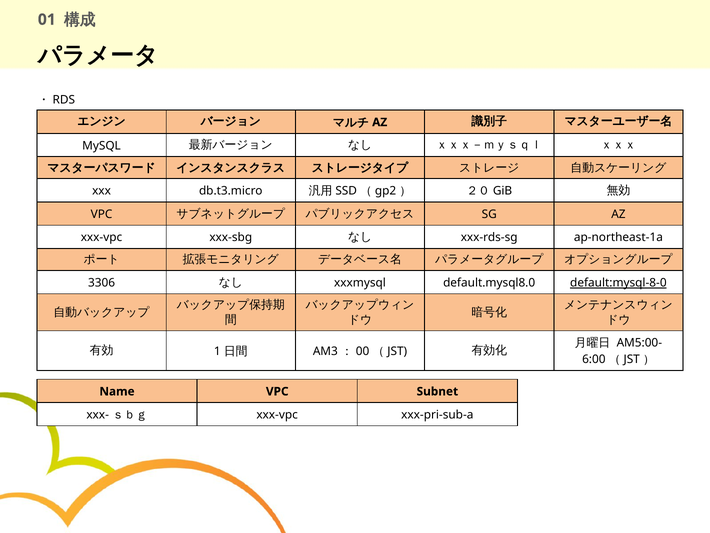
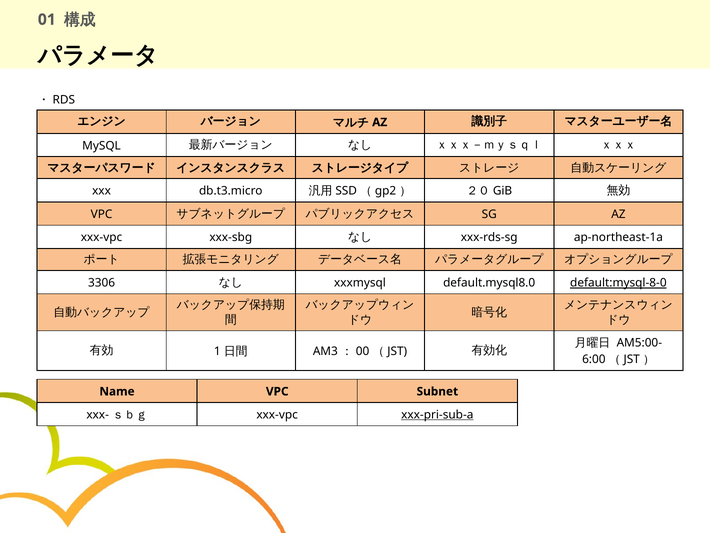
xxx-pri-sub-a underline: none -> present
